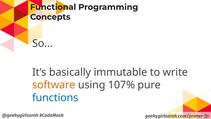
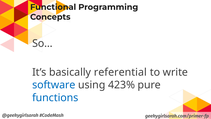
immutable: immutable -> referential
software colour: orange -> blue
107%: 107% -> 423%
